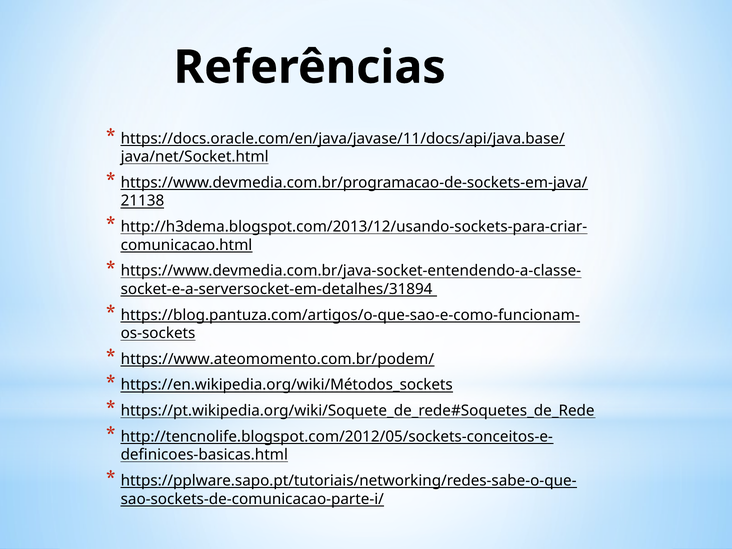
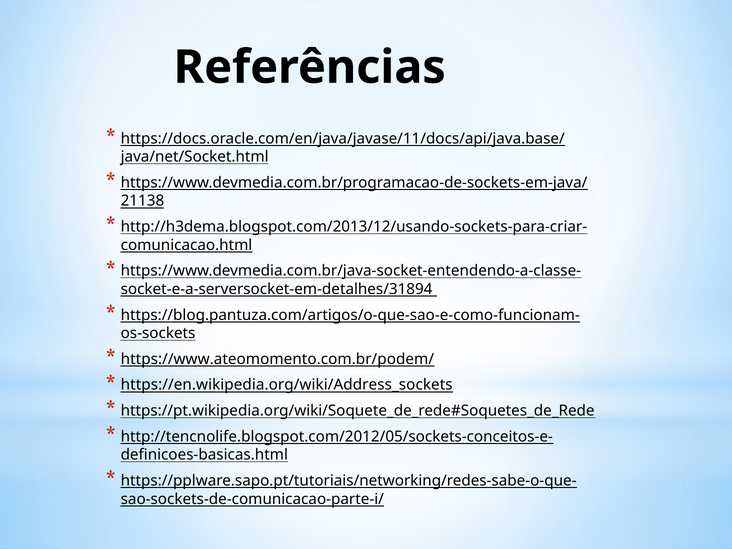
https://en.wikipedia.org/wiki/Métodos_sockets: https://en.wikipedia.org/wiki/Métodos_sockets -> https://en.wikipedia.org/wiki/Address_sockets
